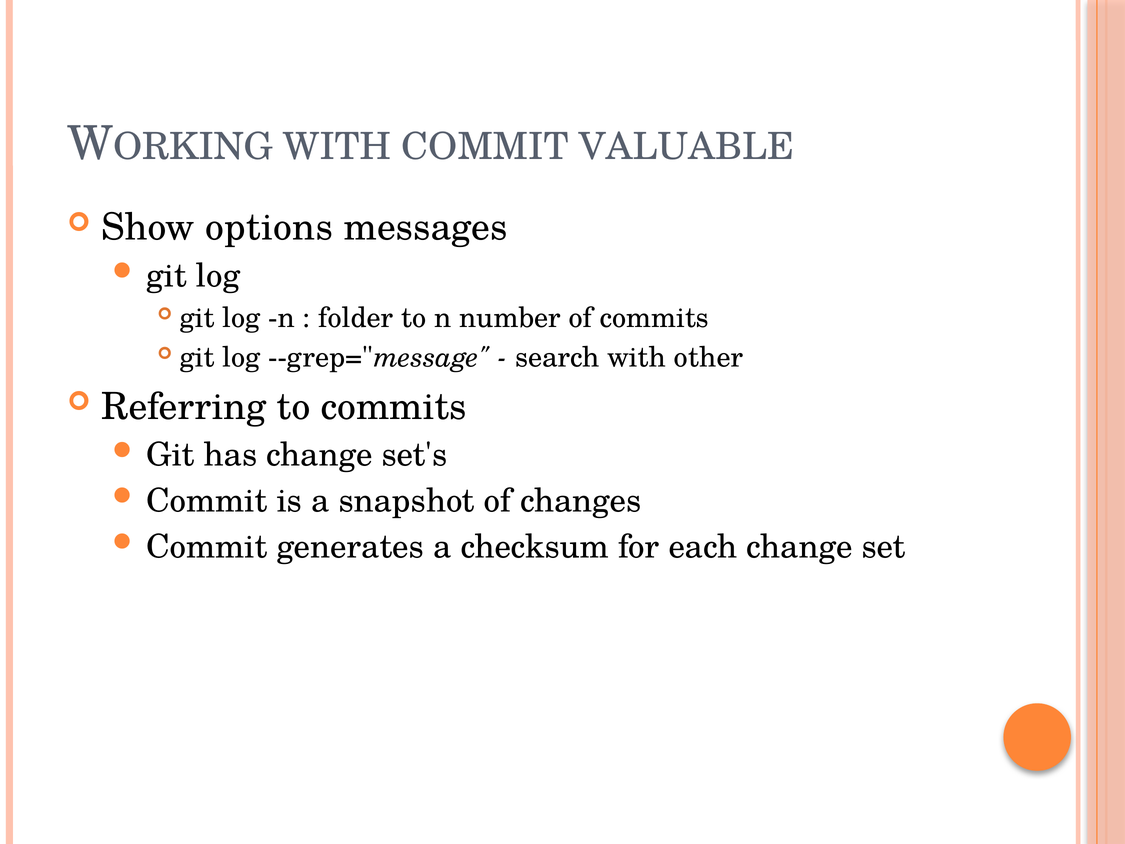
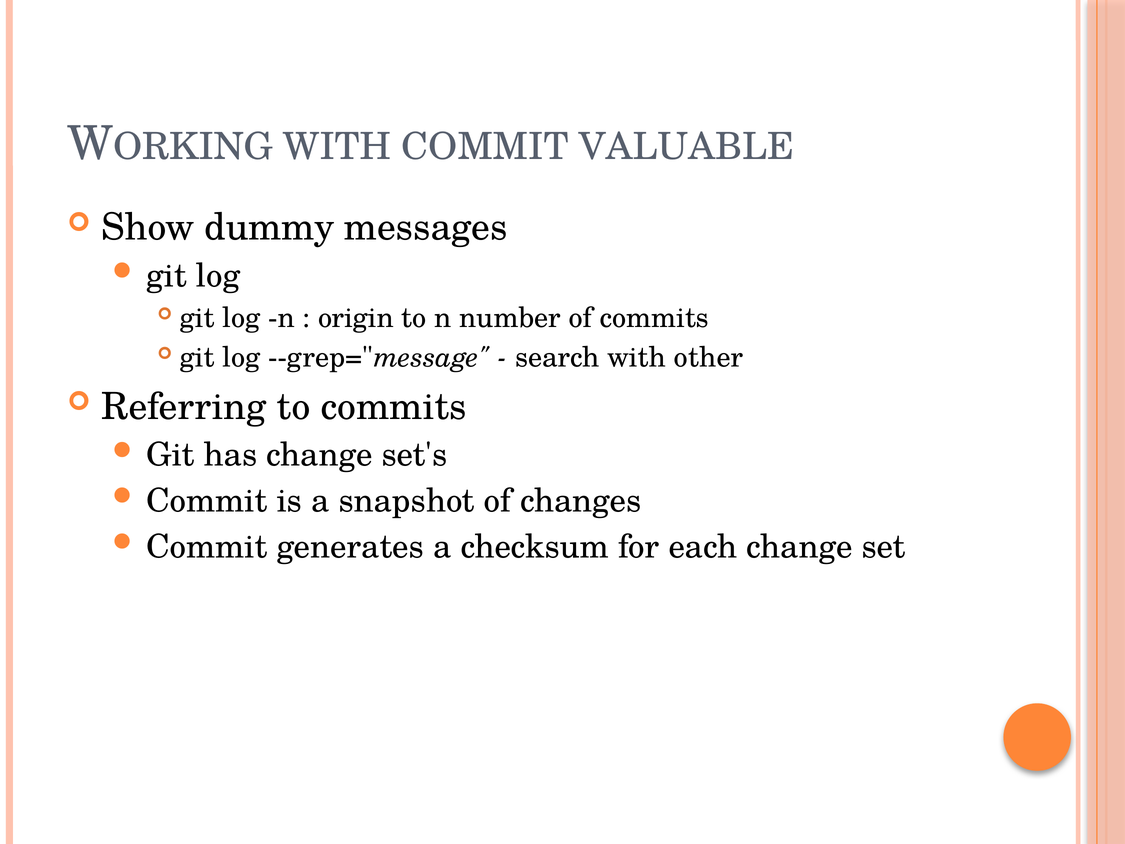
options: options -> dummy
folder: folder -> origin
